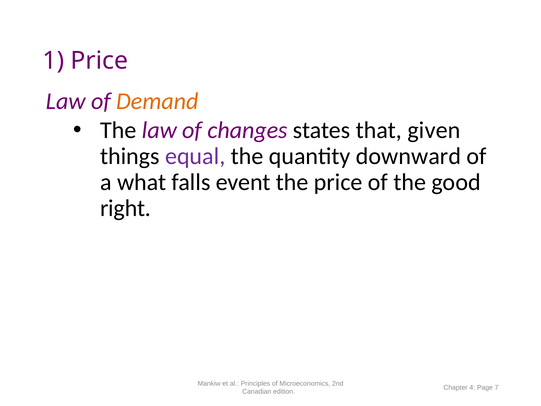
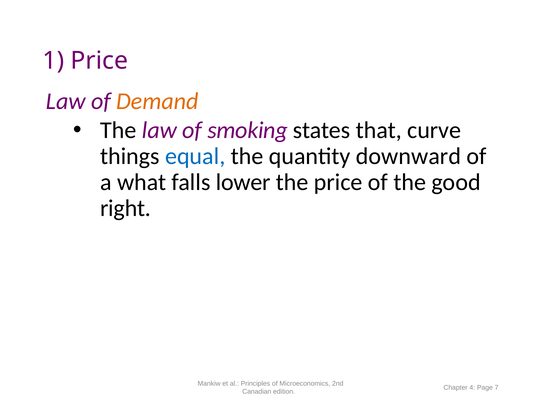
changes: changes -> smoking
given: given -> curve
equal colour: purple -> blue
event: event -> lower
